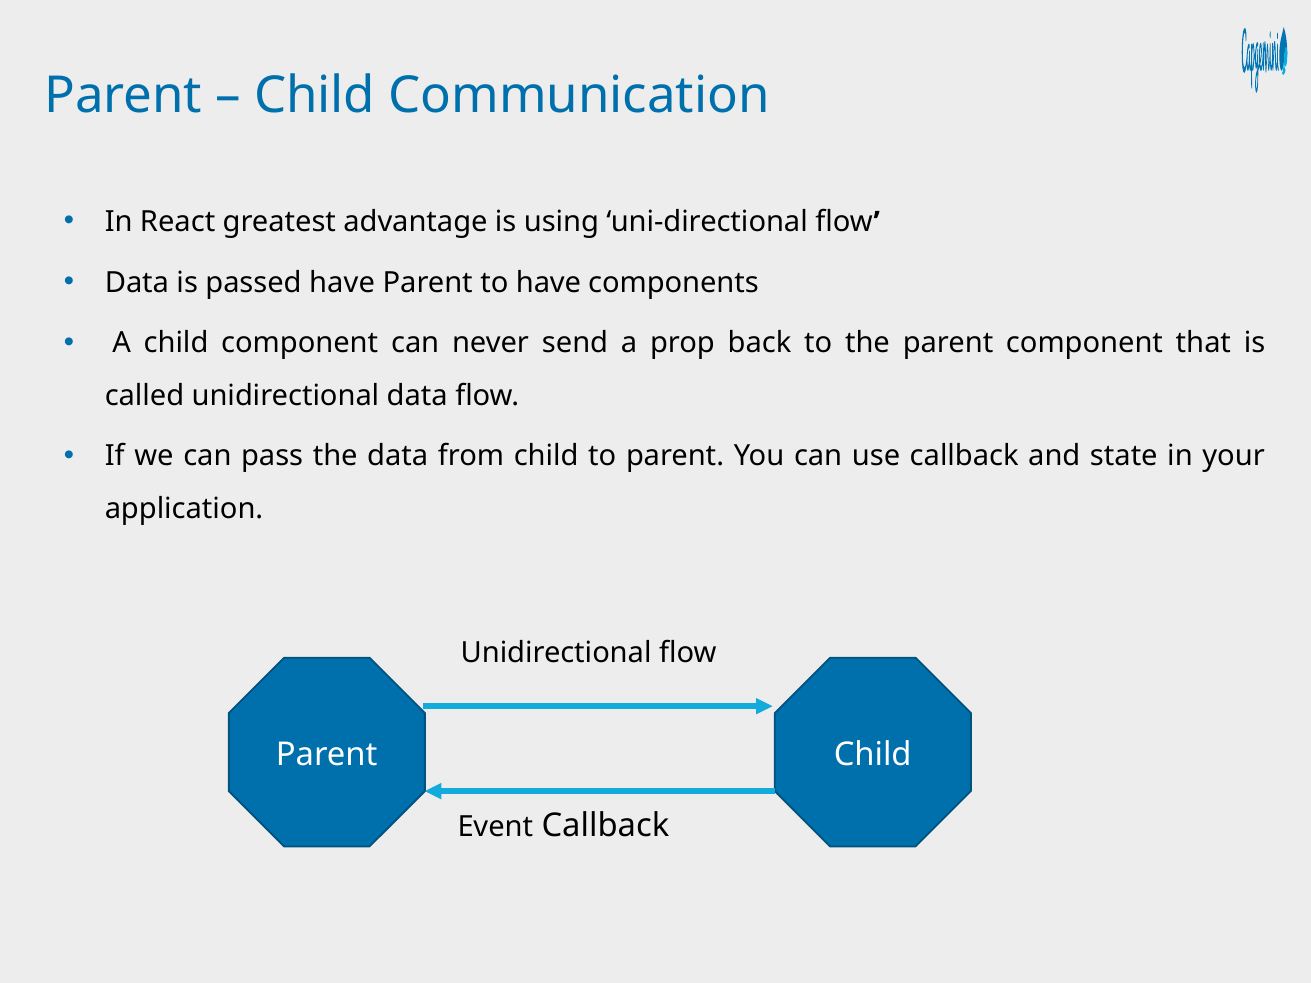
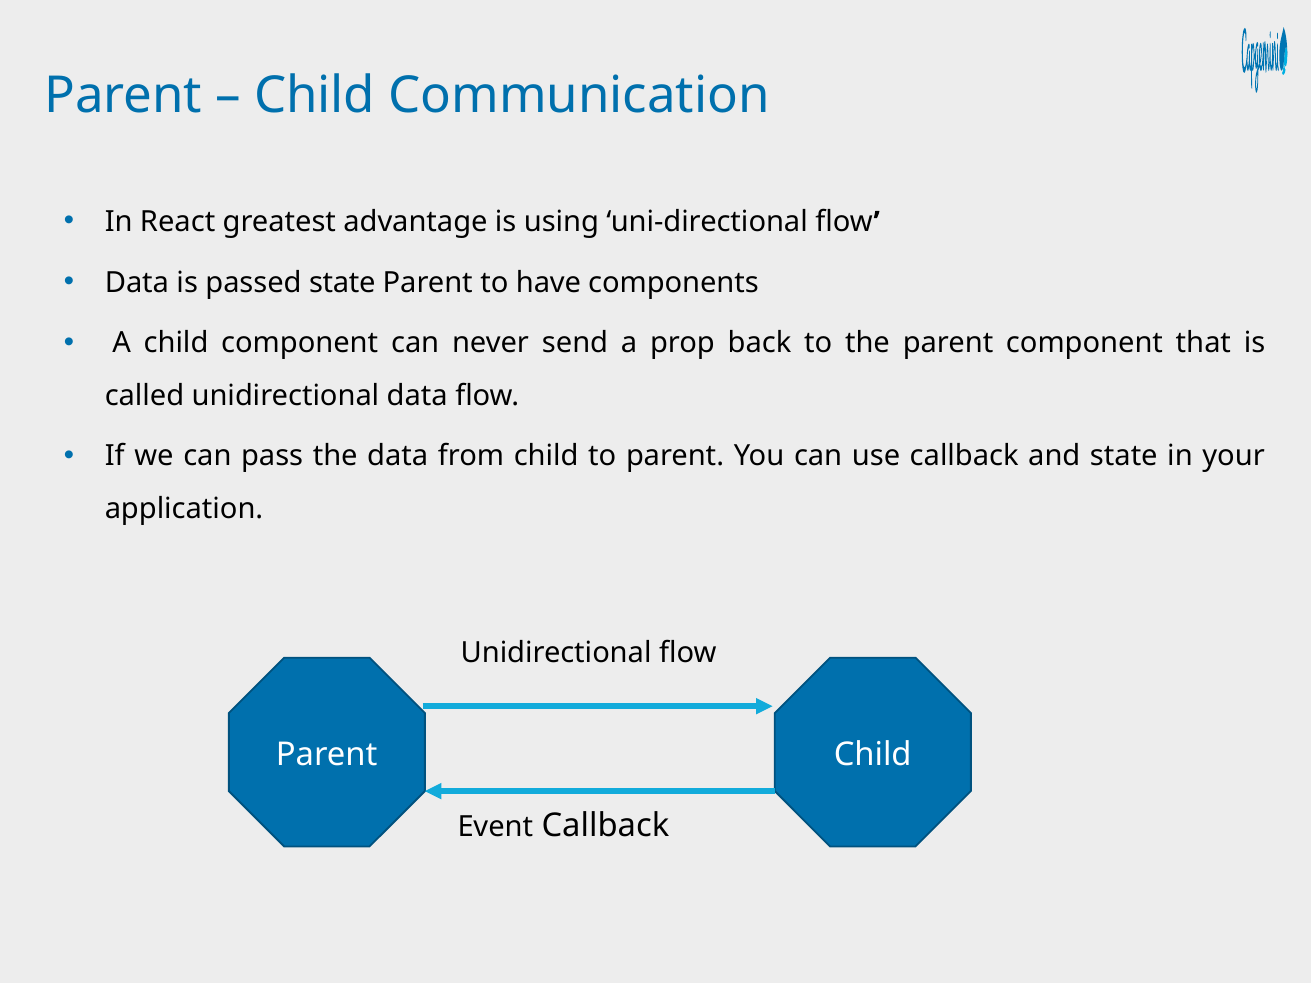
passed have: have -> state
